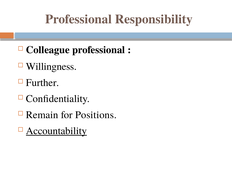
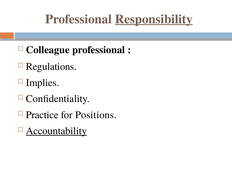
Responsibility underline: none -> present
Willingness: Willingness -> Regulations
Further: Further -> Implies
Remain: Remain -> Practice
